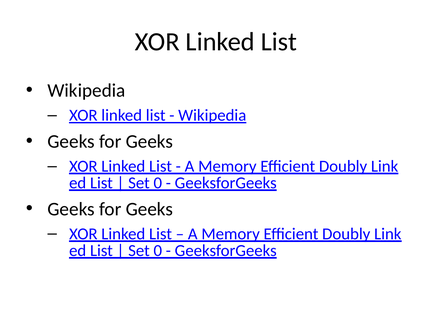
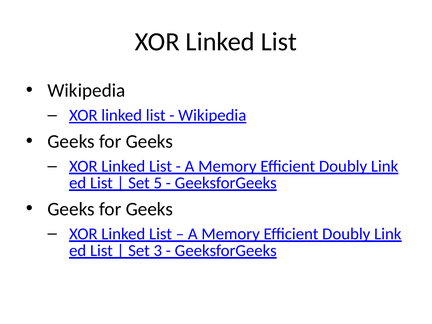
0 at (158, 183): 0 -> 5
0 at (158, 251): 0 -> 3
